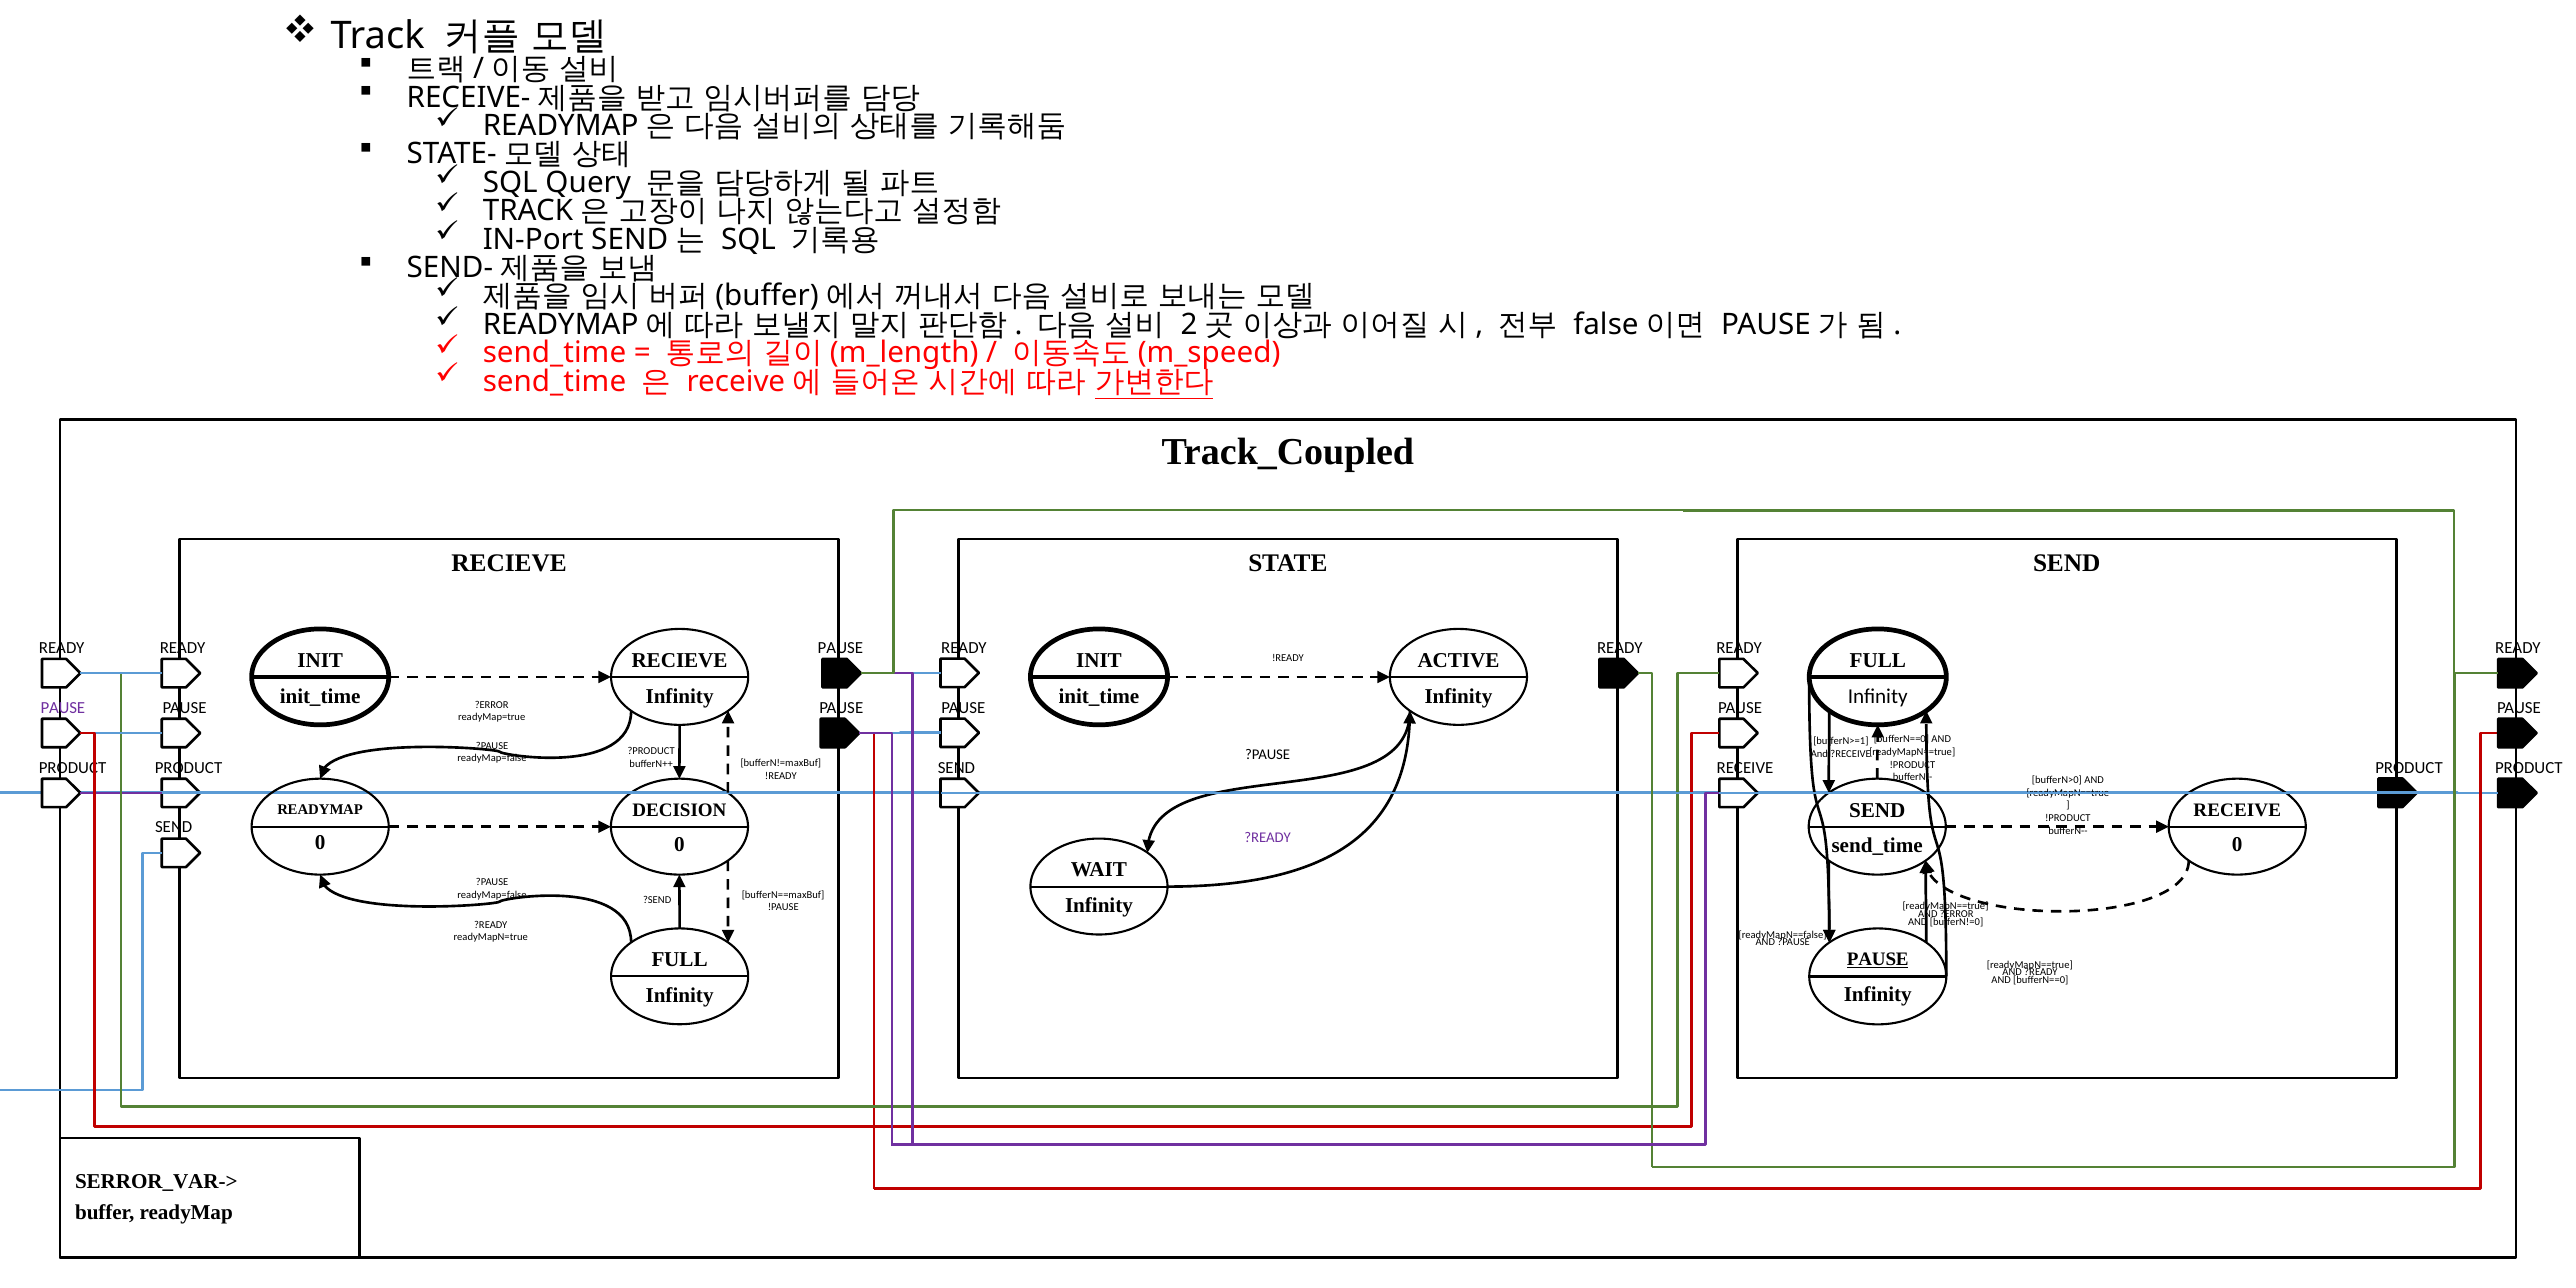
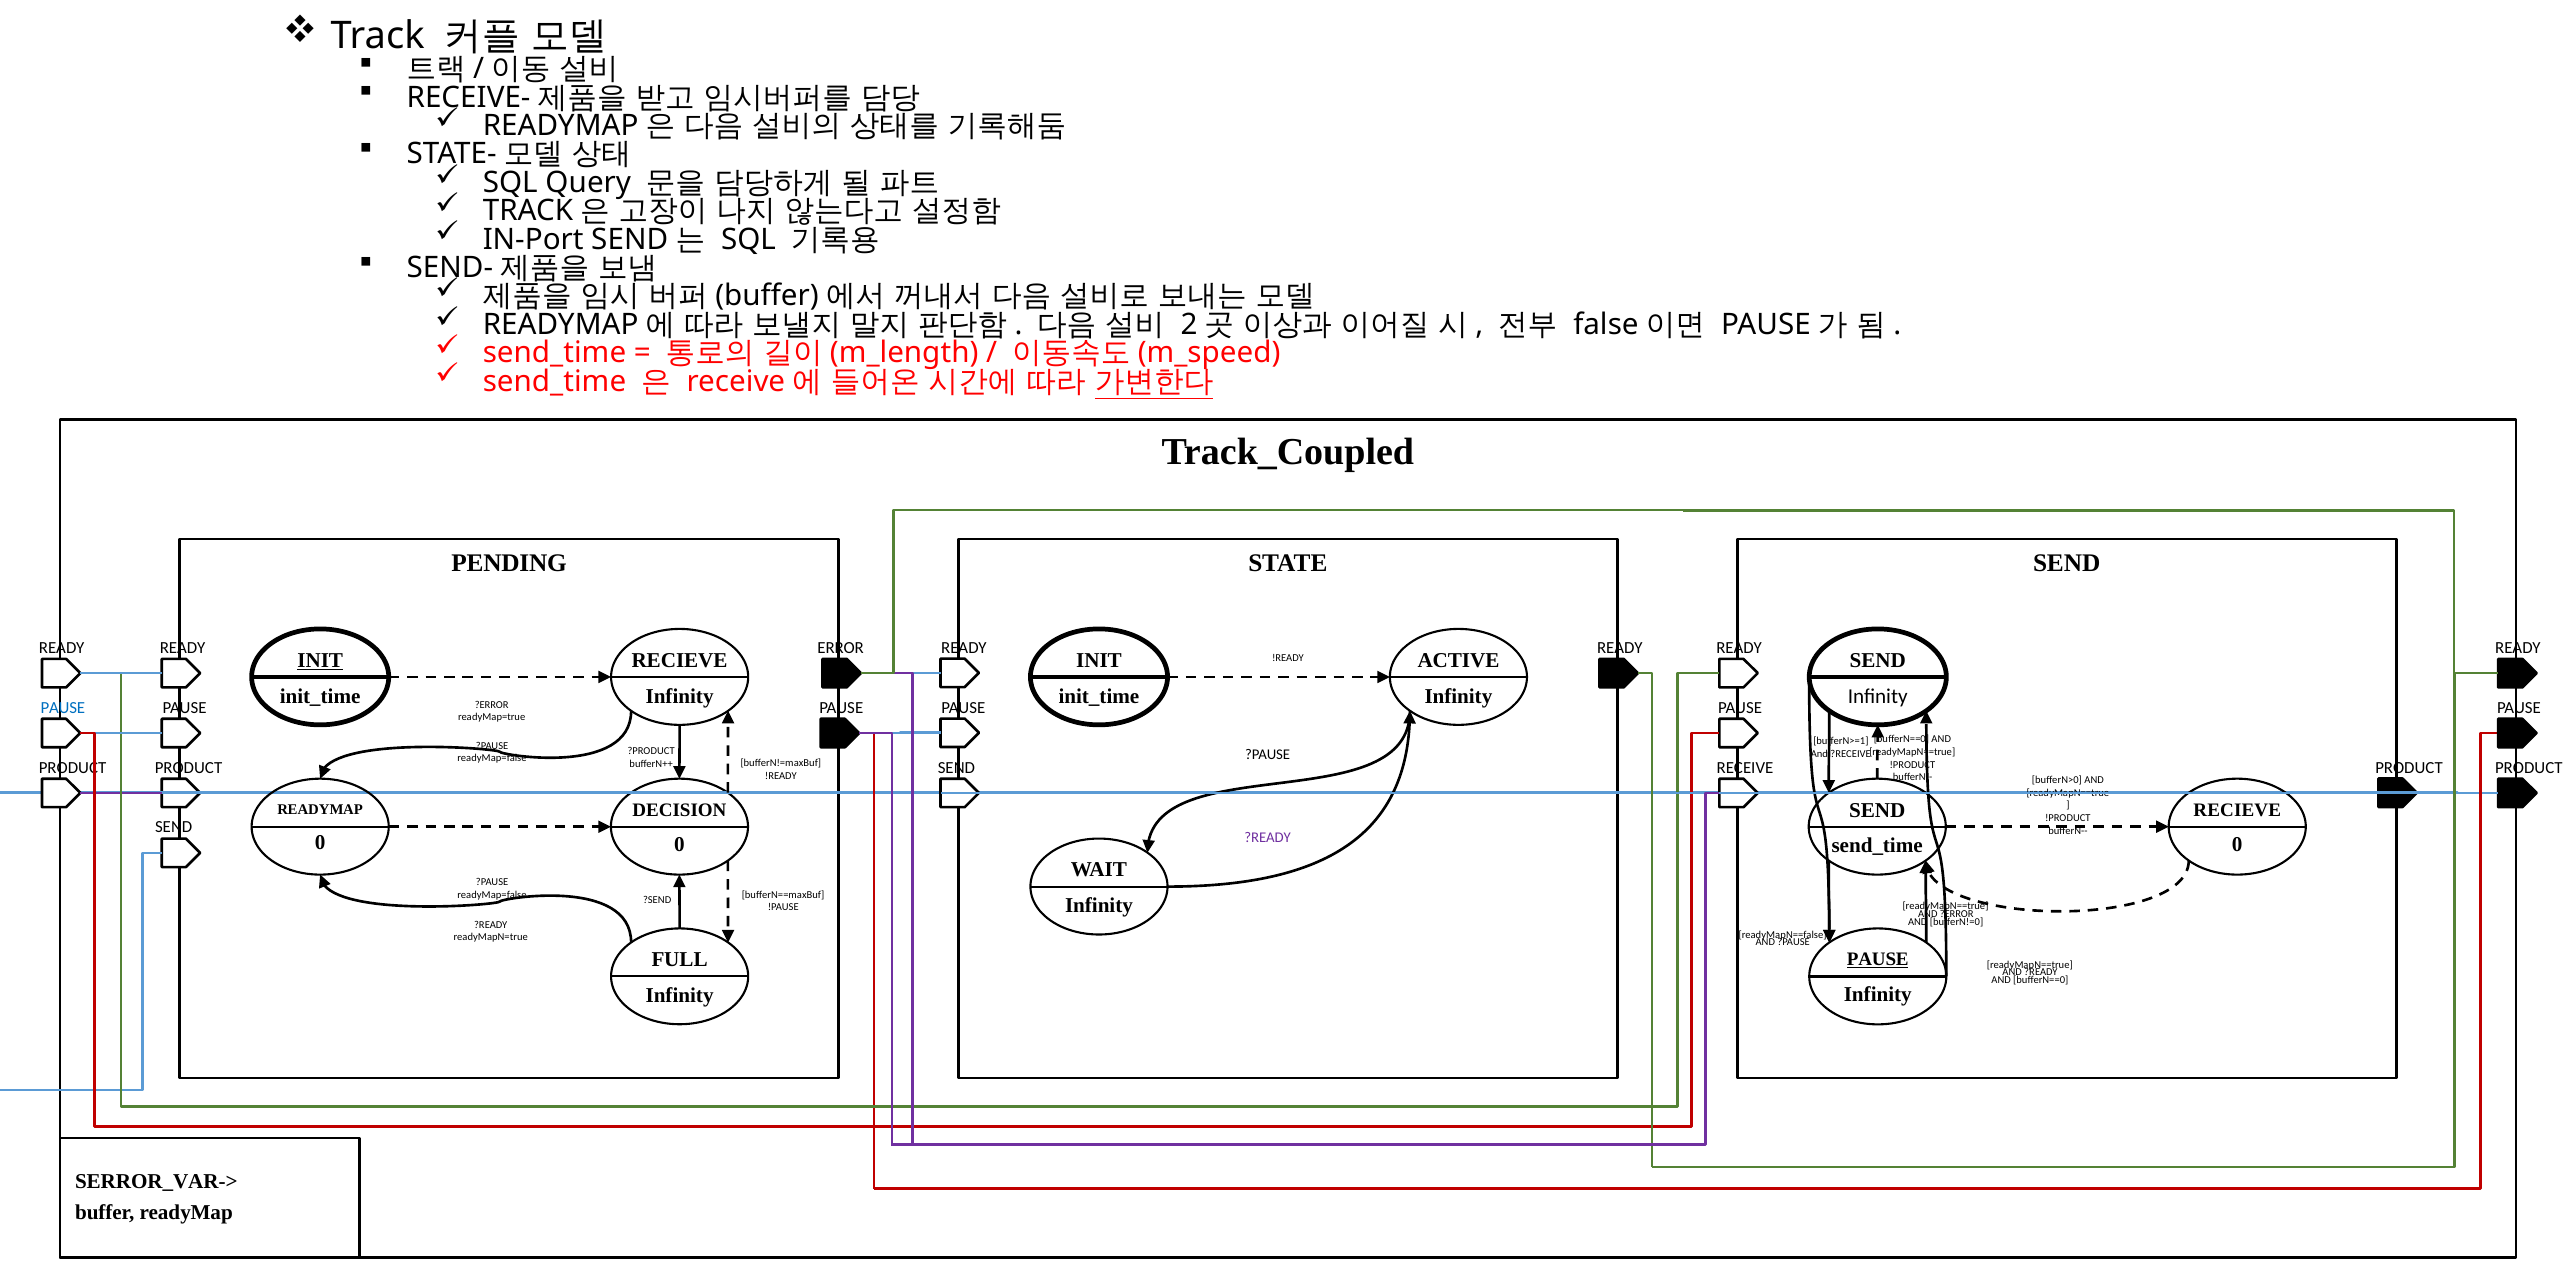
RECIEVE at (509, 564): RECIEVE -> PENDING
PAUSE at (840, 648): PAUSE -> ERROR
INIT at (320, 660) underline: none -> present
FULL at (1878, 660): FULL -> SEND
PAUSE at (63, 708) colour: purple -> blue
RECEIVE at (2237, 810): RECEIVE -> RECIEVE
